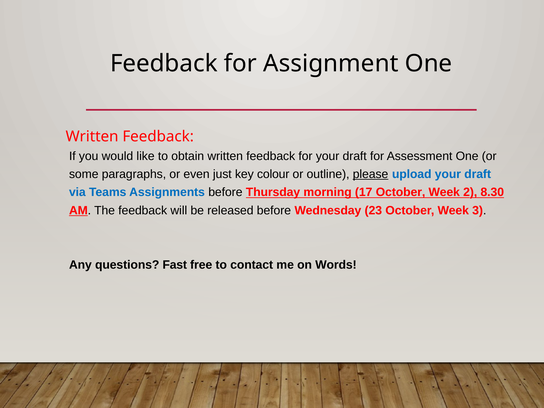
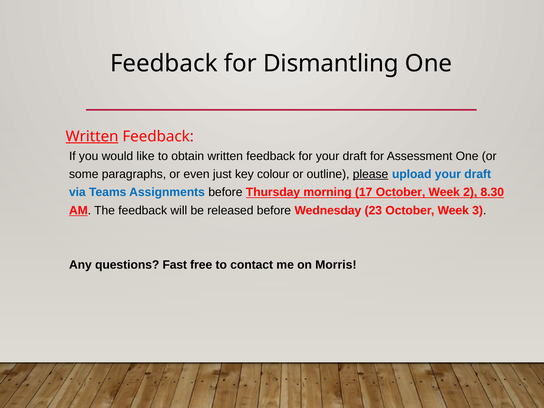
Assignment: Assignment -> Dismantling
Written at (92, 136) underline: none -> present
Words: Words -> Morris
